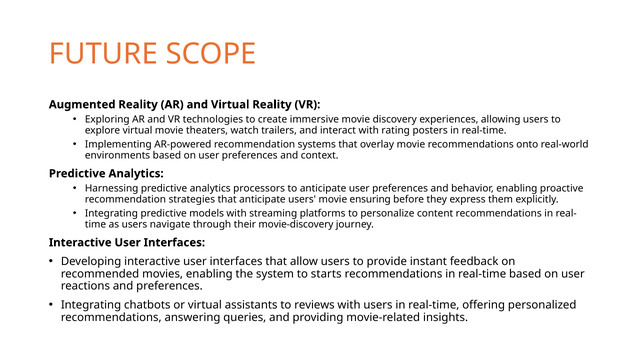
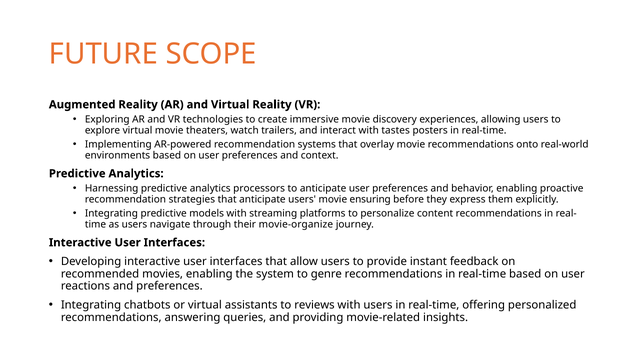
rating: rating -> tastes
movie-discovery: movie-discovery -> movie-organize
starts: starts -> genre
